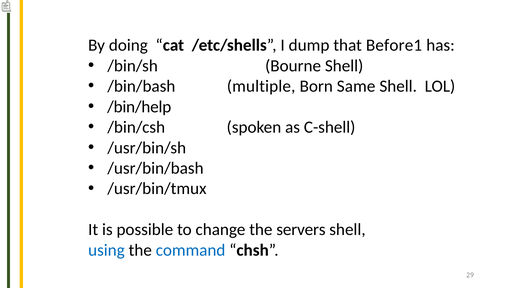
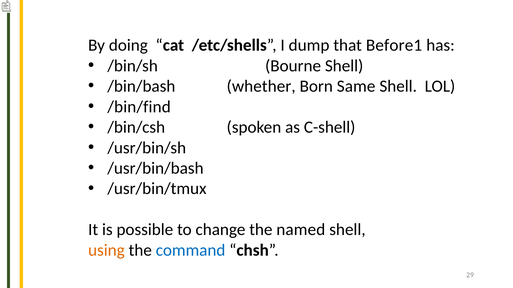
multiple: multiple -> whether
/bin/help: /bin/help -> /bin/find
servers: servers -> named
using colour: blue -> orange
